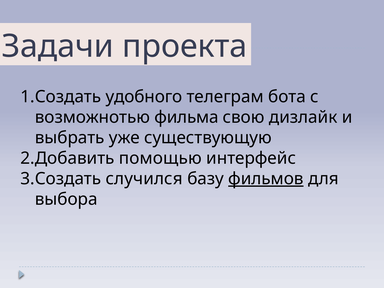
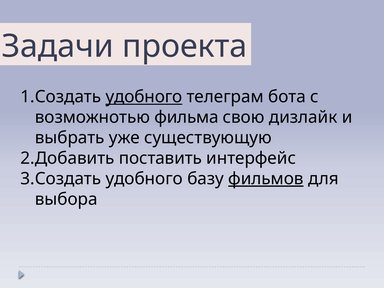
удобного at (144, 97) underline: none -> present
помощью: помощью -> поставить
случился at (144, 179): случился -> удобного
